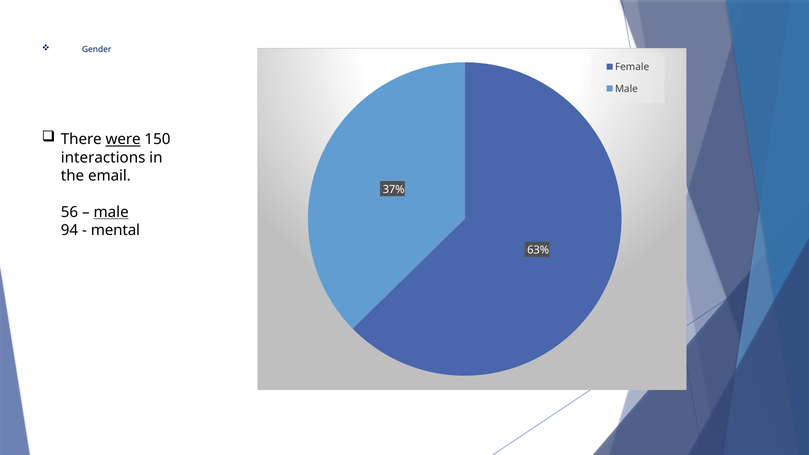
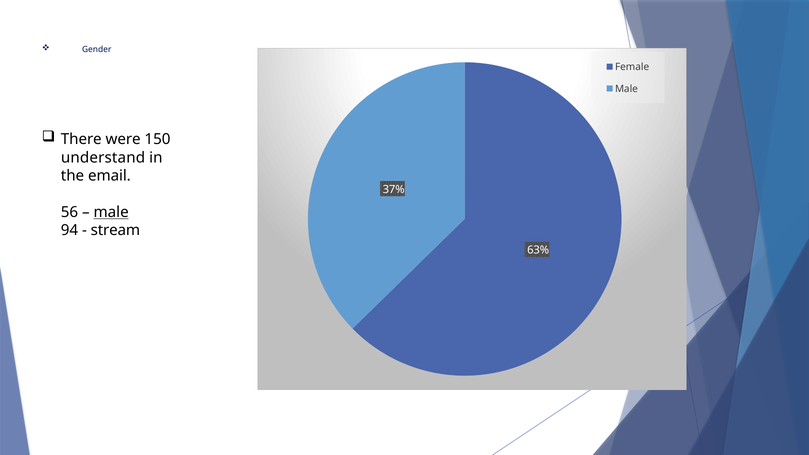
were underline: present -> none
interactions: interactions -> understand
mental: mental -> stream
